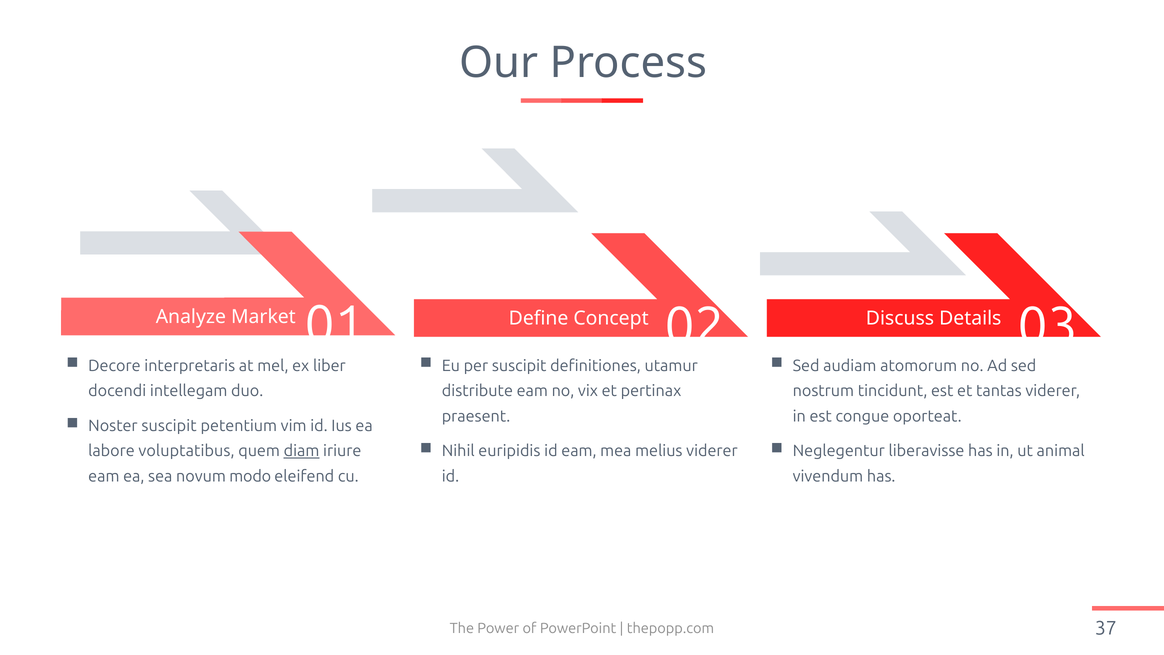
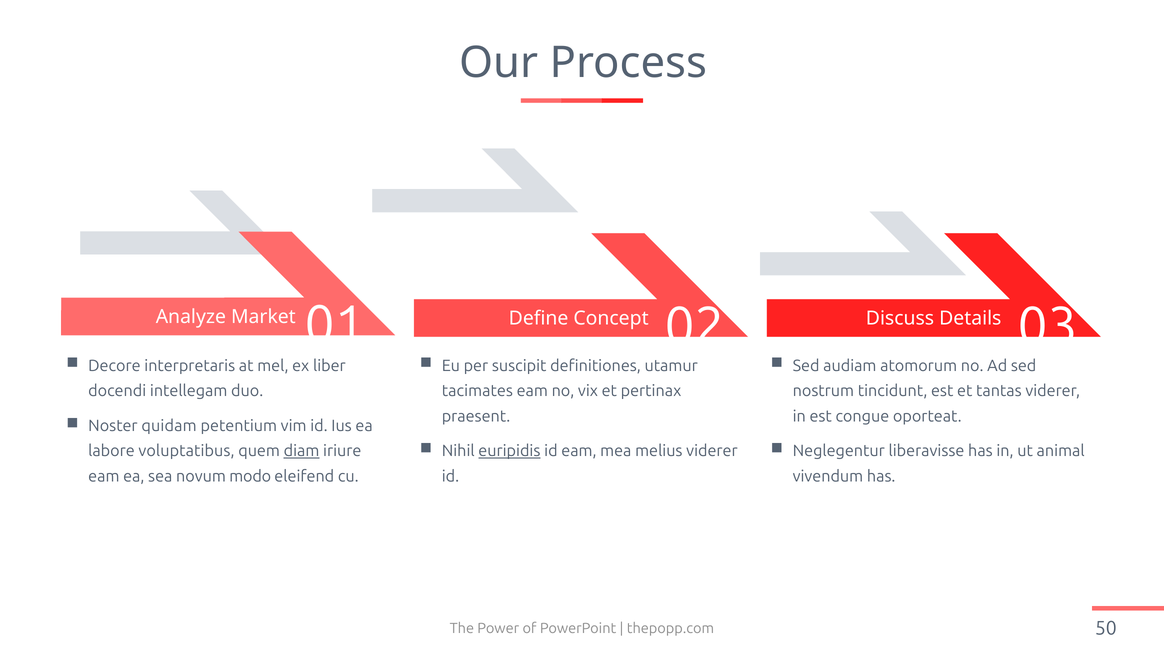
distribute: distribute -> tacimates
Noster suscipit: suscipit -> quidam
euripidis underline: none -> present
37: 37 -> 50
